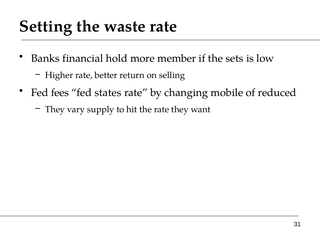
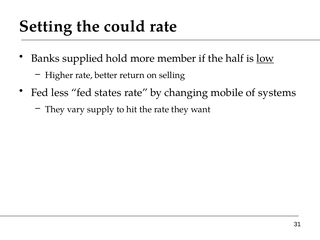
waste: waste -> could
financial: financial -> supplied
sets: sets -> half
low underline: none -> present
fees: fees -> less
reduced: reduced -> systems
